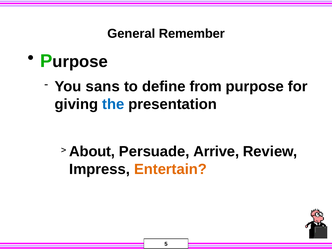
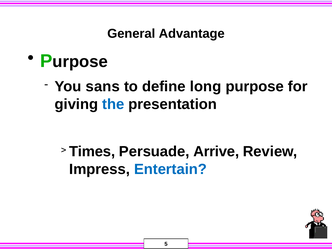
Remember: Remember -> Advantage
from: from -> long
About: About -> Times
Entertain colour: orange -> blue
